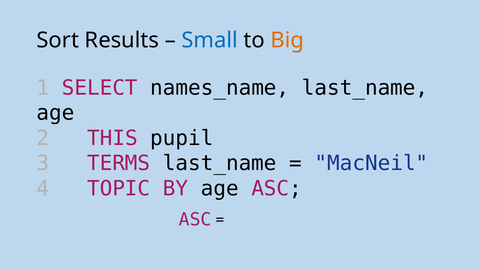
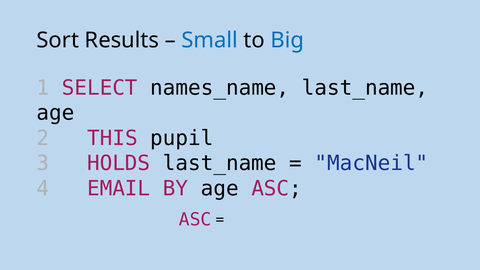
Big colour: orange -> blue
TERMS: TERMS -> HOLDS
TOPIC: TOPIC -> EMAIL
